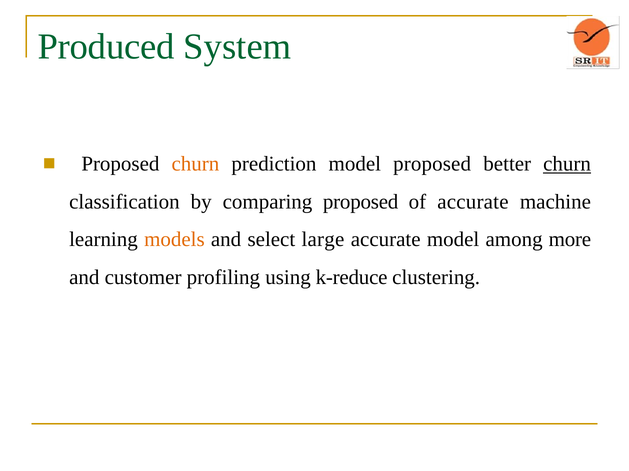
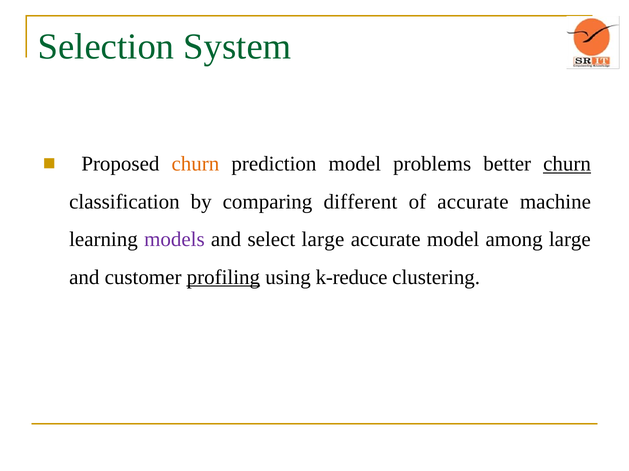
Produced: Produced -> Selection
model proposed: proposed -> problems
comparing proposed: proposed -> different
models colour: orange -> purple
among more: more -> large
profiling underline: none -> present
